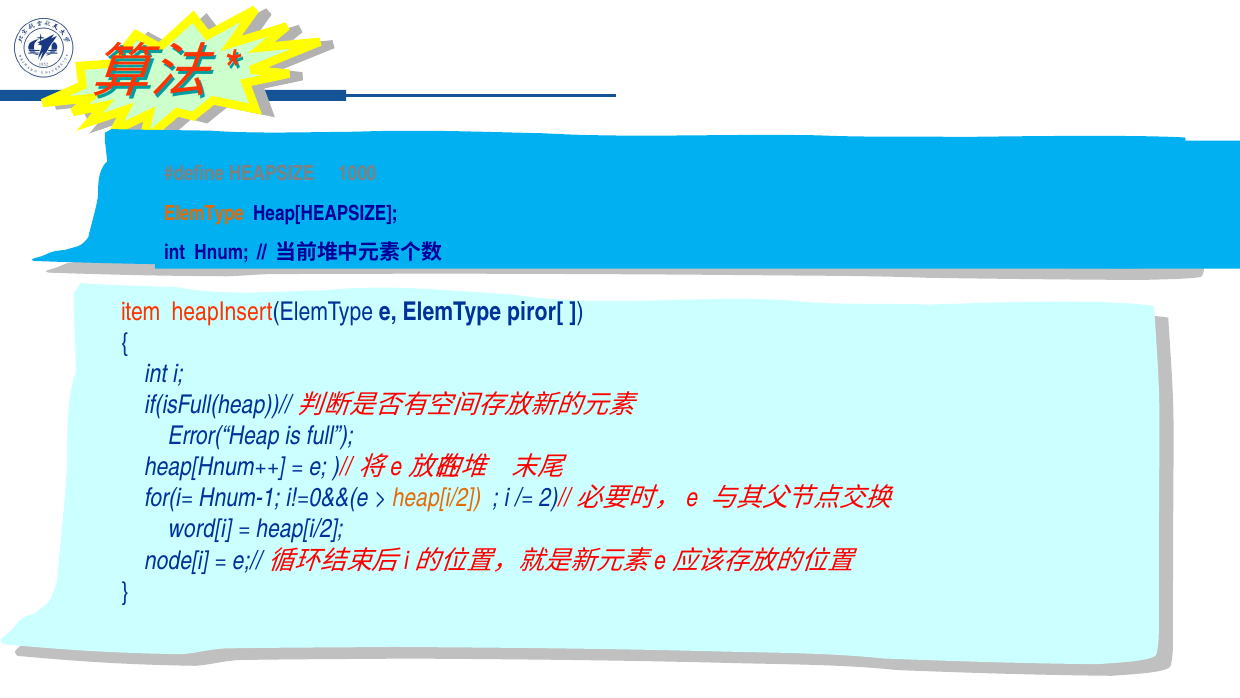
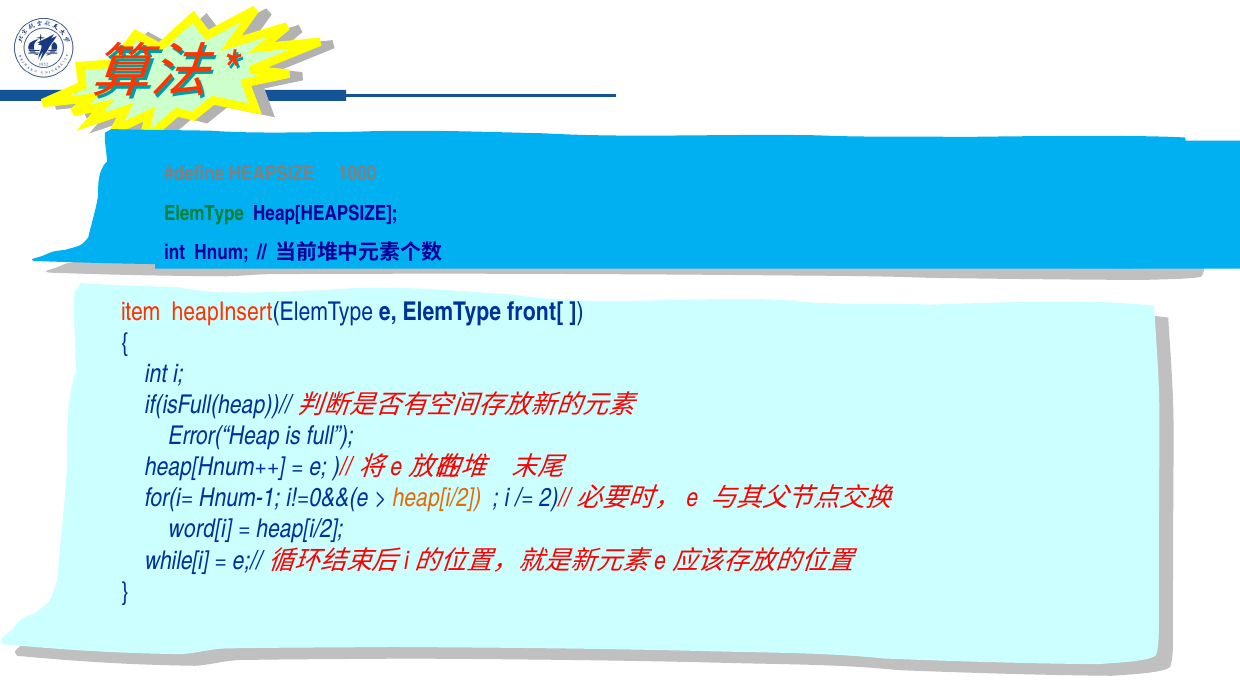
ElemType at (204, 213) colour: orange -> green
piror[: piror[ -> front[
node[i: node[i -> while[i
